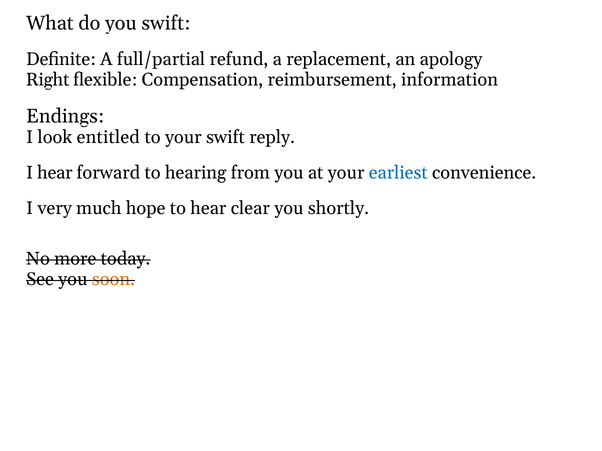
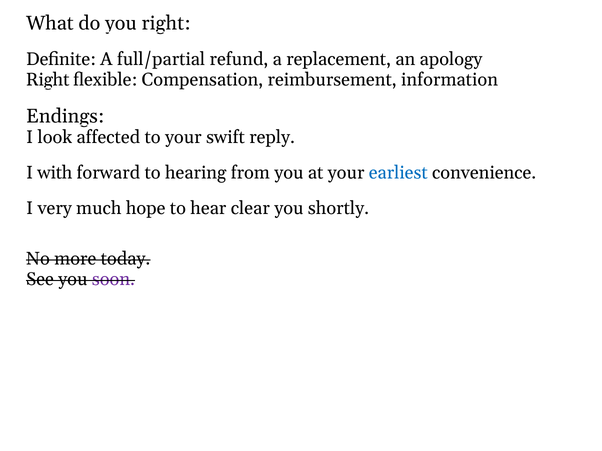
you swift: swift -> right
entitled: entitled -> affected
I hear: hear -> with
soon colour: orange -> purple
